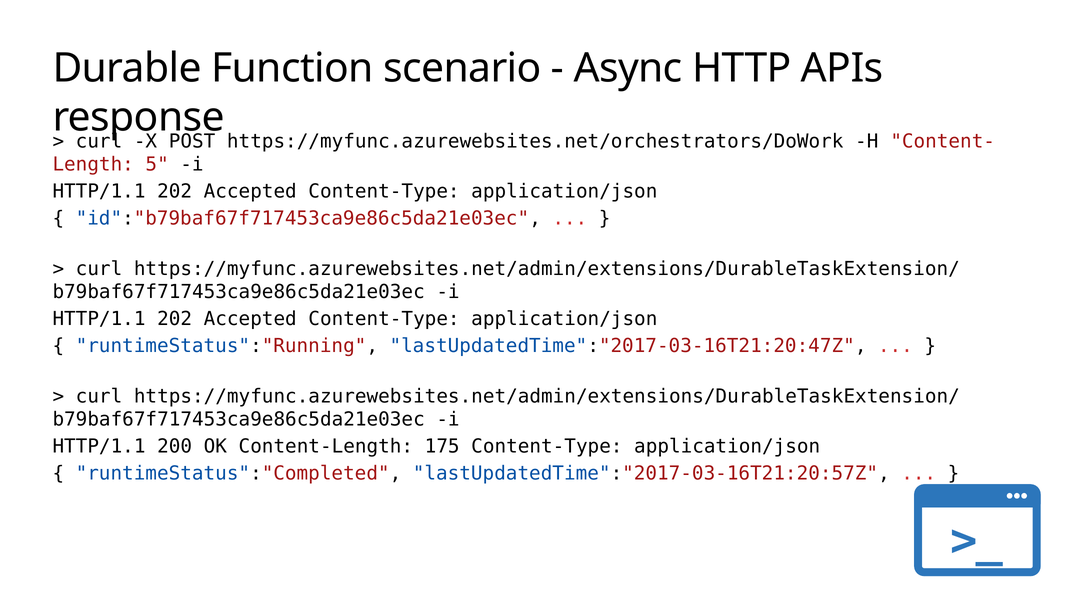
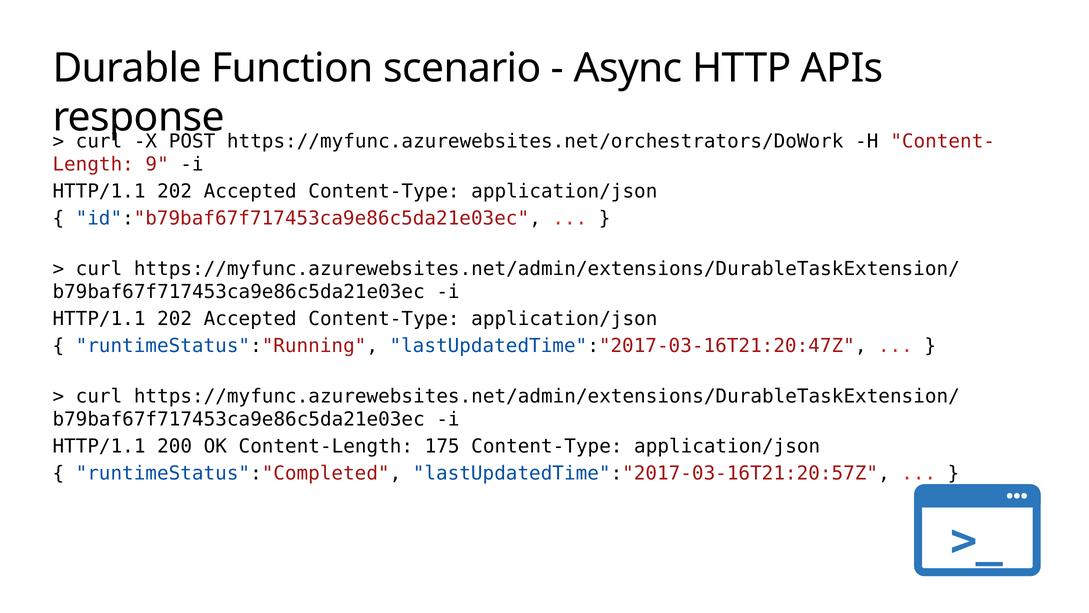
5: 5 -> 9
